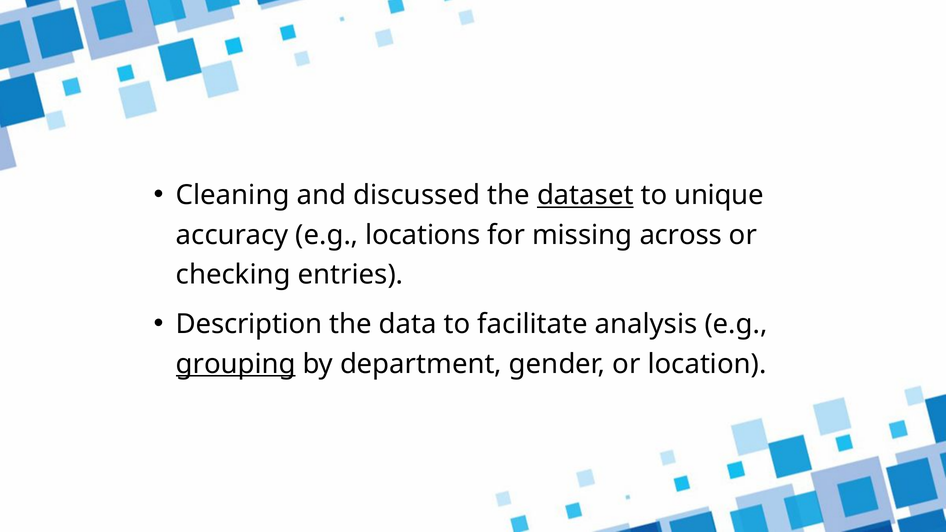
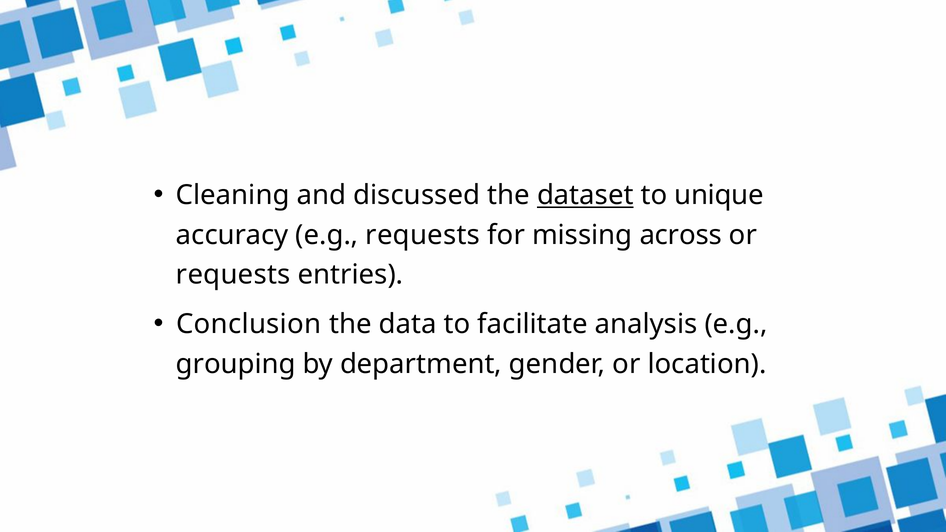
e.g locations: locations -> requests
checking at (233, 275): checking -> requests
Description: Description -> Conclusion
grouping underline: present -> none
